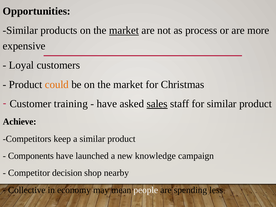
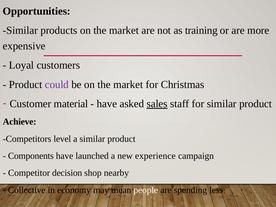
market at (124, 30) underline: present -> none
process: process -> training
could colour: orange -> purple
training: training -> material
keep: keep -> level
knowledge: knowledge -> experience
